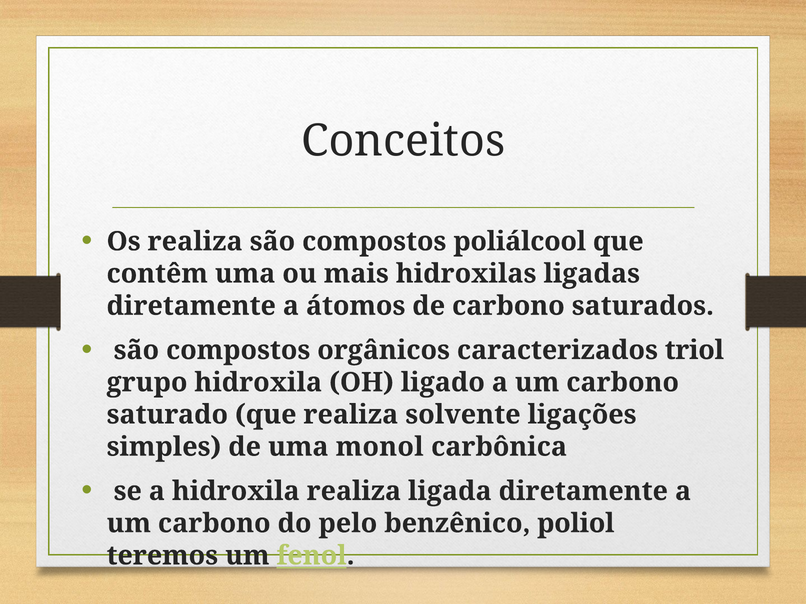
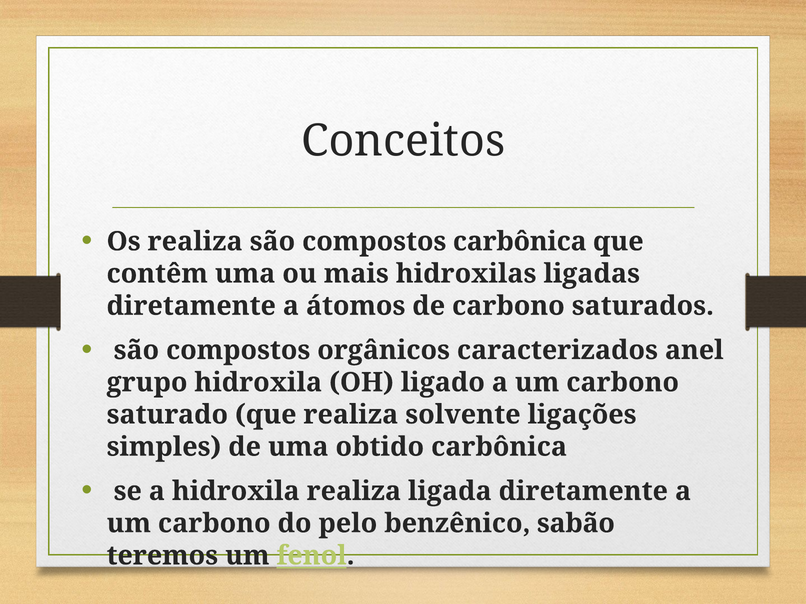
compostos poliálcool: poliálcool -> carbônica
triol: triol -> anel
monol: monol -> obtido
poliol: poliol -> sabão
